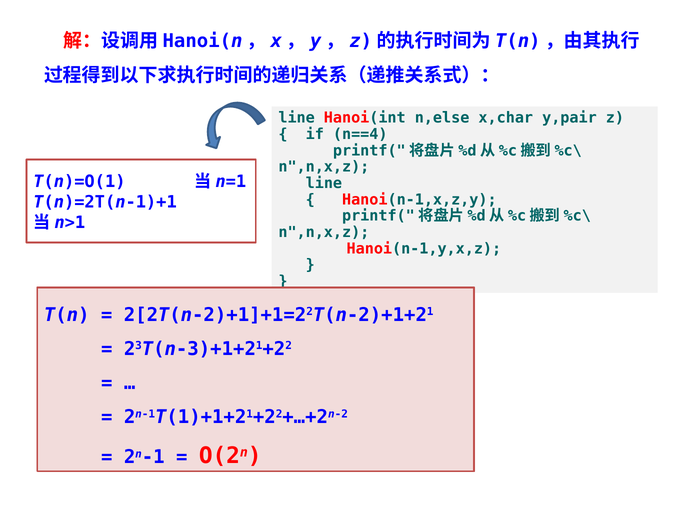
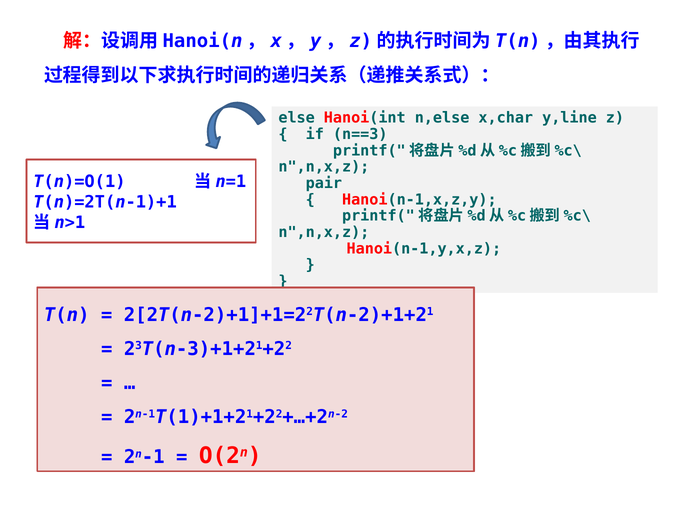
line at (297, 118): line -> else
y,pair: y,pair -> y,line
n==4: n==4 -> n==3
line at (324, 183): line -> pair
